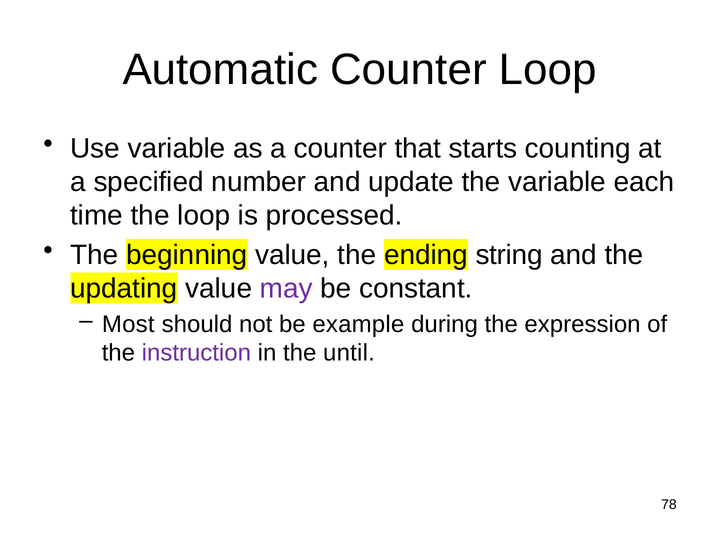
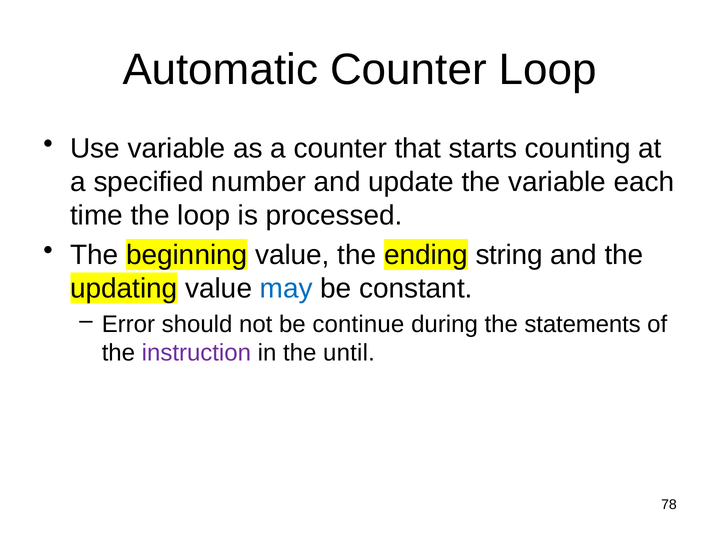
may colour: purple -> blue
Most: Most -> Error
example: example -> continue
expression: expression -> statements
